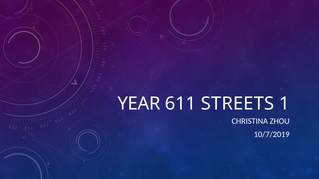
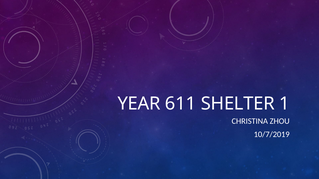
STREETS: STREETS -> SHELTER
